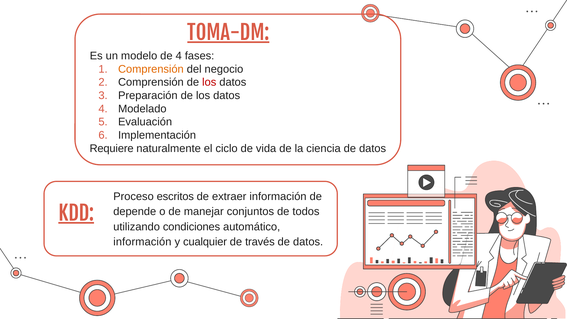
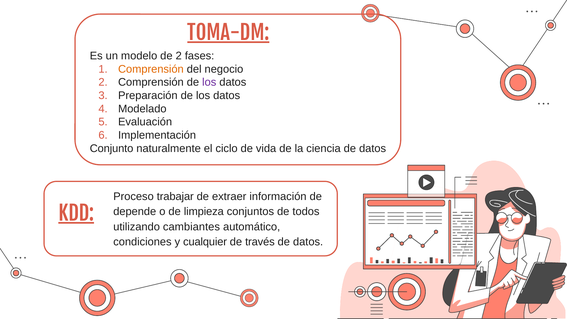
de 4: 4 -> 2
los at (209, 82) colour: red -> purple
Requiere: Requiere -> Conjunto
escritos: escritos -> trabajar
manejar: manejar -> limpieza
condiciones: condiciones -> cambiantes
información at (142, 242): información -> condiciones
